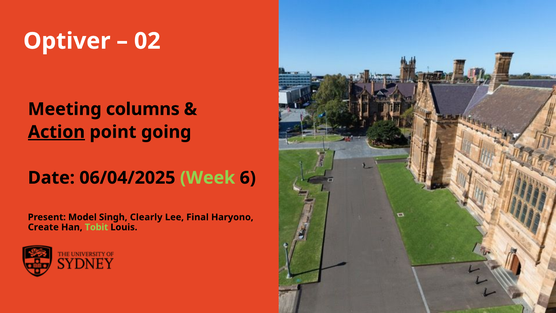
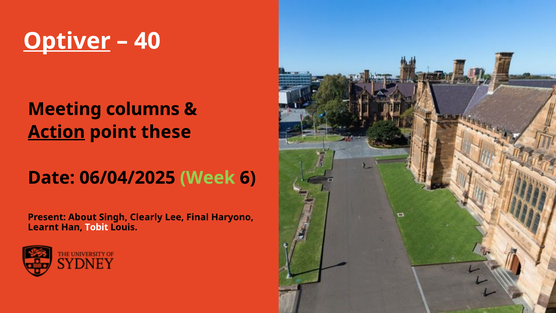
Optiver underline: none -> present
02: 02 -> 40
going: going -> these
Model: Model -> About
Create: Create -> Learnt
Tobit colour: light green -> white
